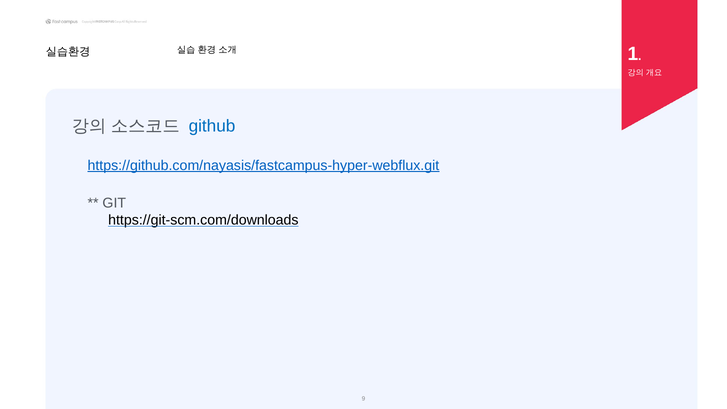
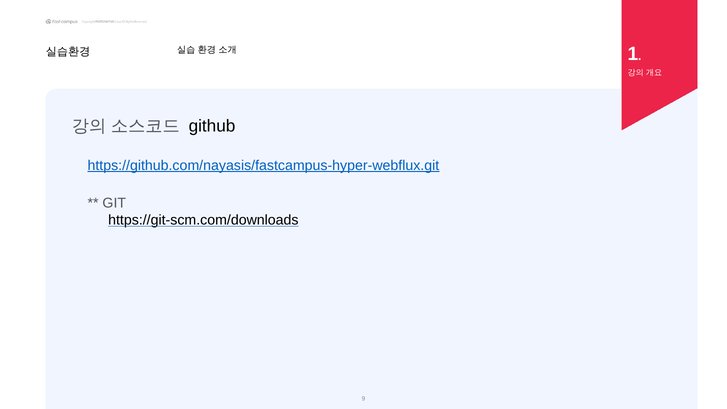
github colour: blue -> black
